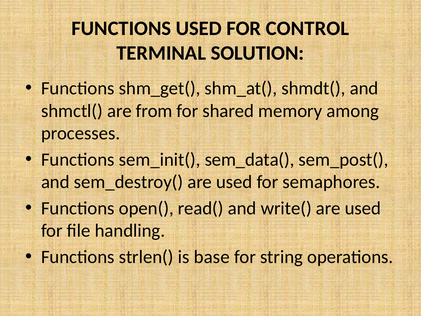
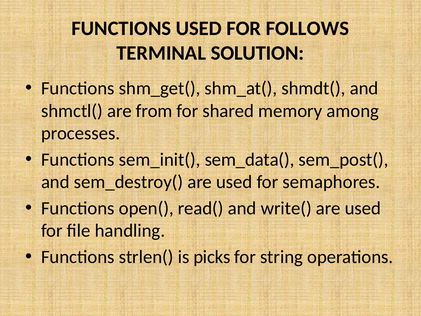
CONTROL: CONTROL -> FOLLOWS
base: base -> picks
